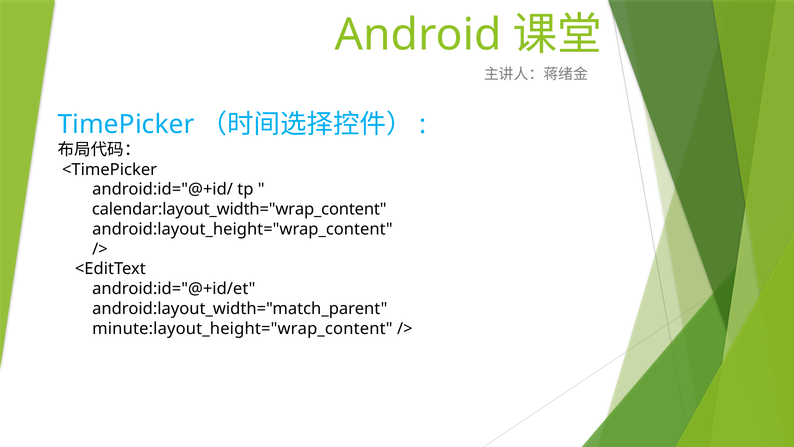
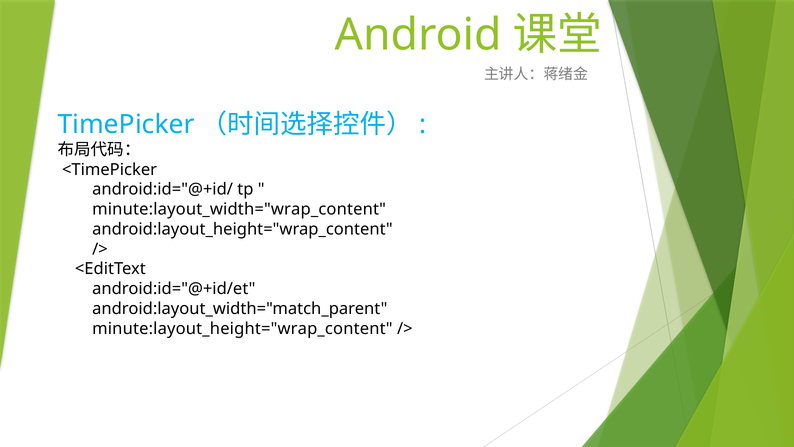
calendar:layout_width="wrap_content: calendar:layout_width="wrap_content -> minute:layout_width="wrap_content
